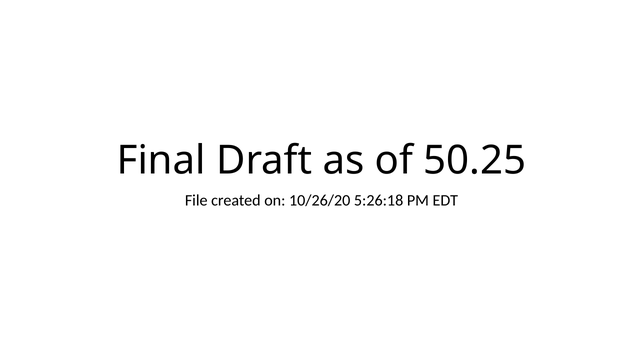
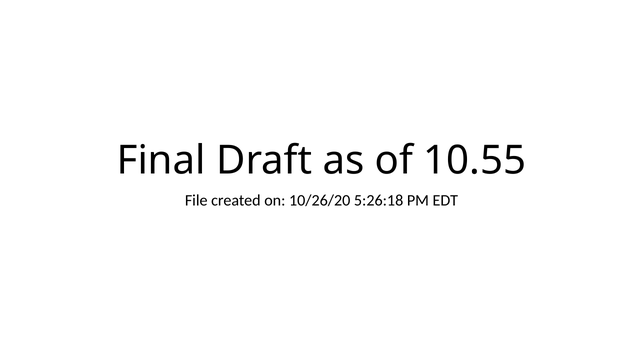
50.25: 50.25 -> 10.55
